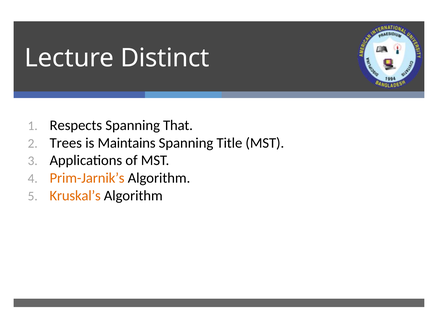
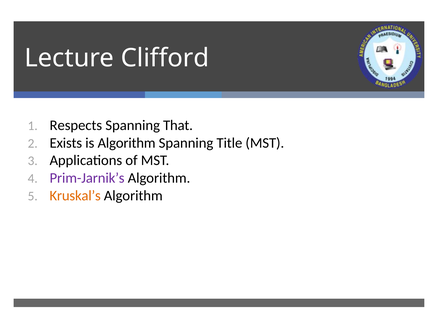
Distinct: Distinct -> Clifford
Trees: Trees -> Exists
is Maintains: Maintains -> Algorithm
Prim-Jarnik’s colour: orange -> purple
